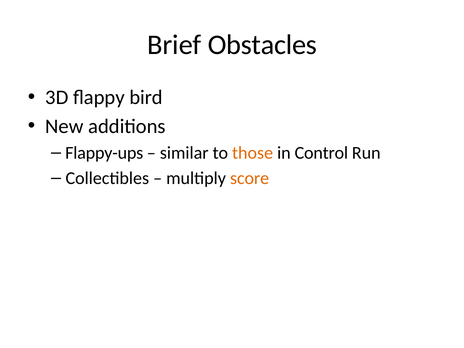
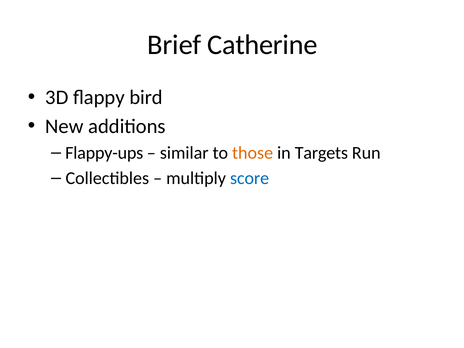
Obstacles: Obstacles -> Catherine
Control: Control -> Targets
score colour: orange -> blue
